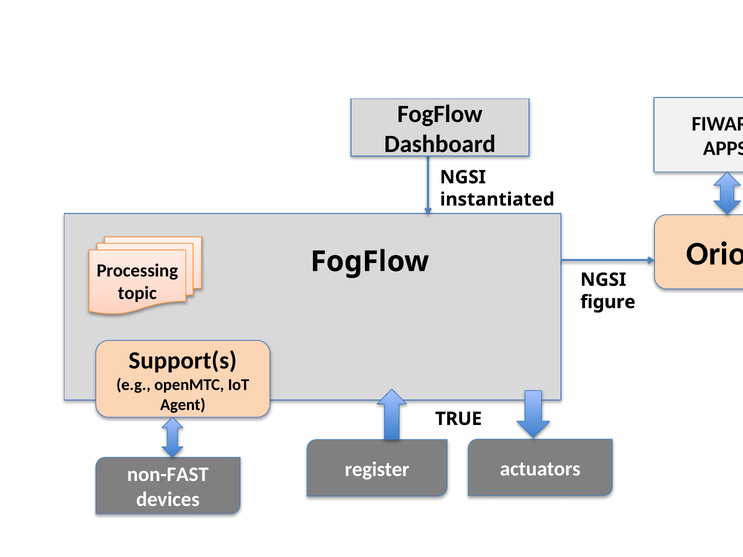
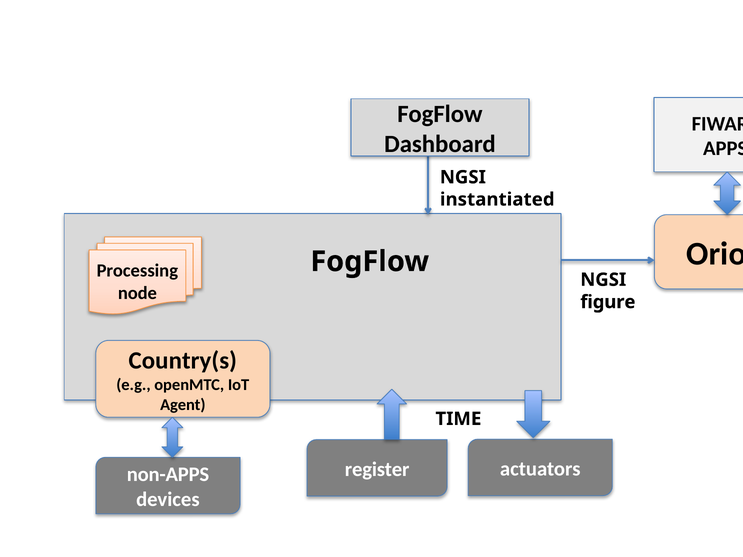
topic: topic -> node
Support(s: Support(s -> Country(s
TRUE: TRUE -> TIME
non-FAST: non-FAST -> non-APPS
